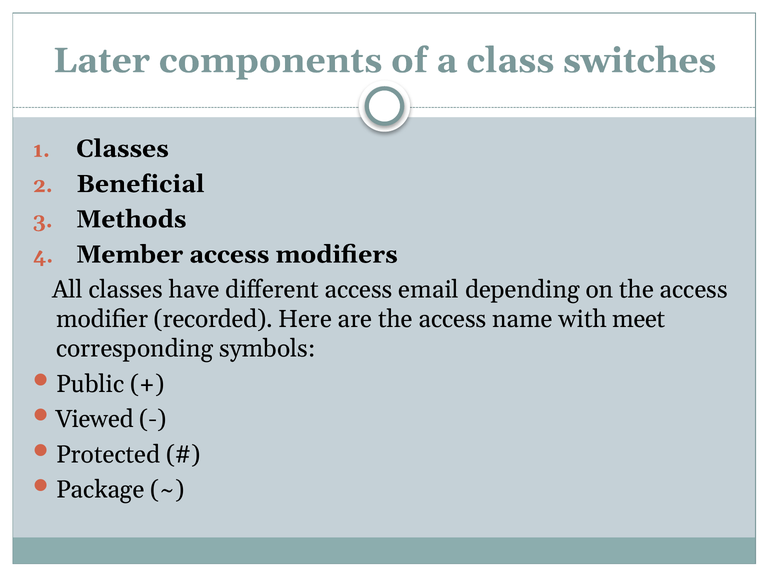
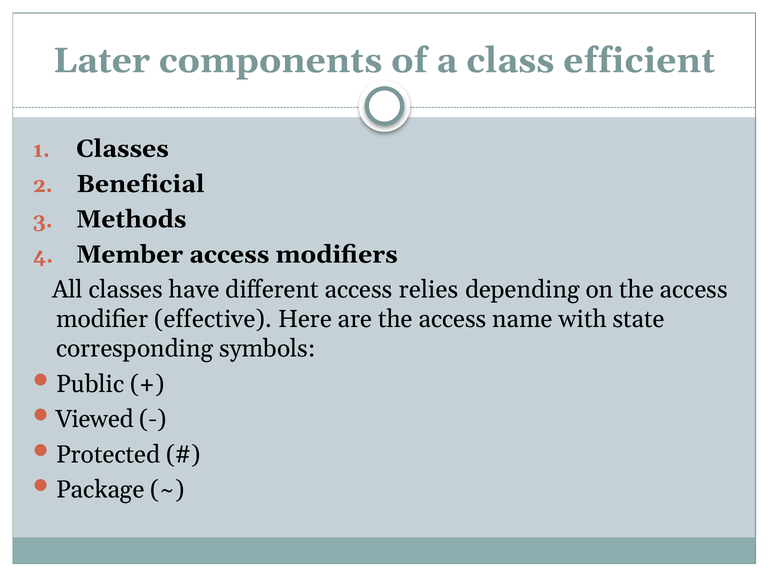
switches: switches -> efficient
email: email -> relies
recorded: recorded -> effective
meet: meet -> state
